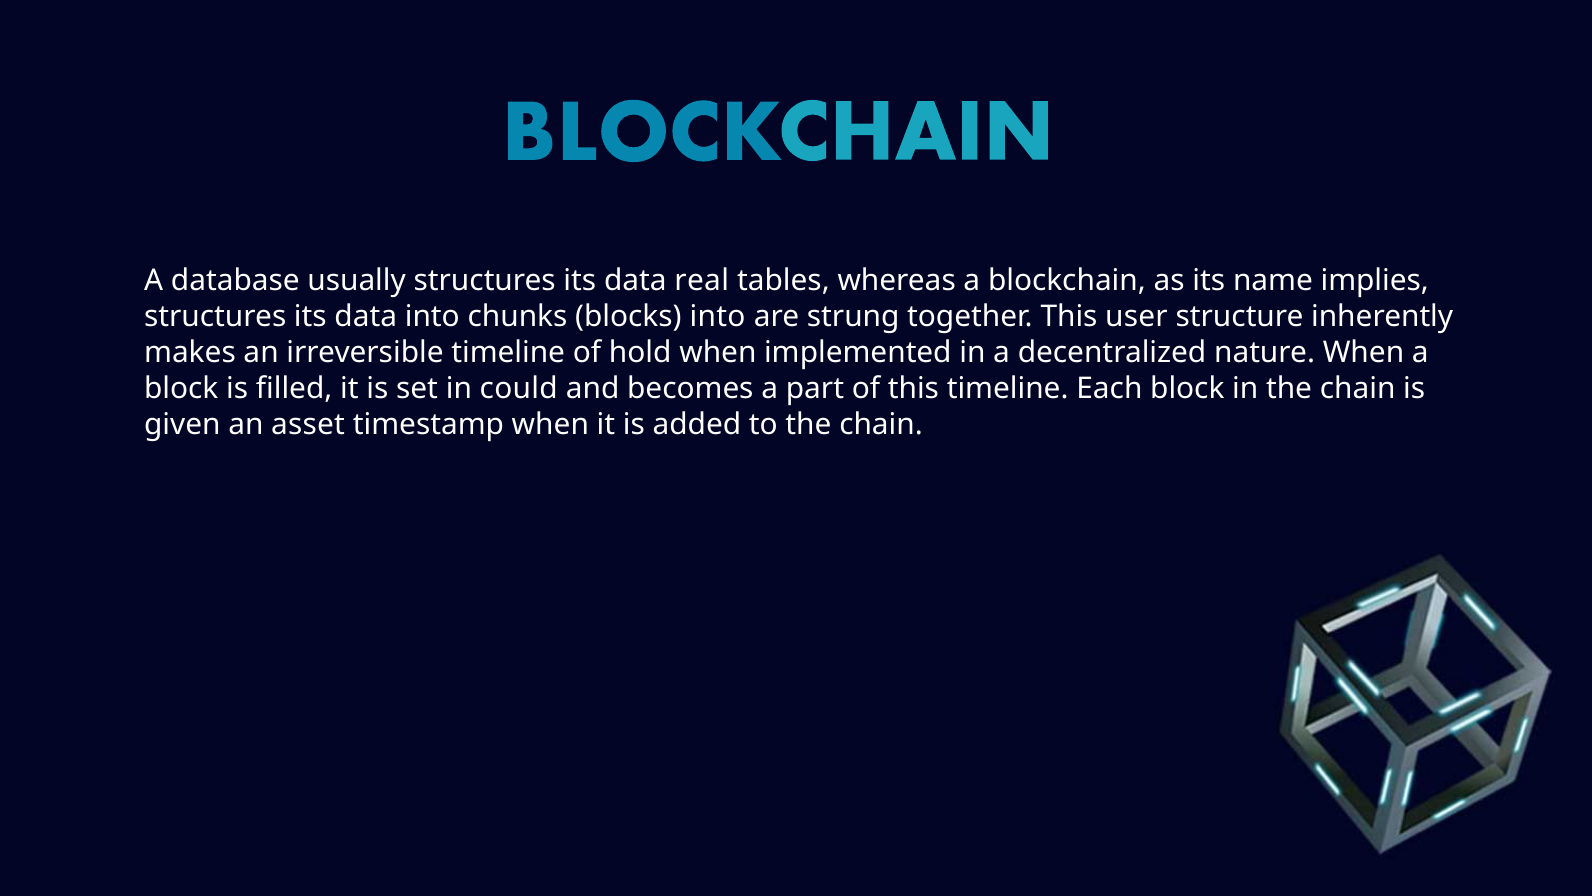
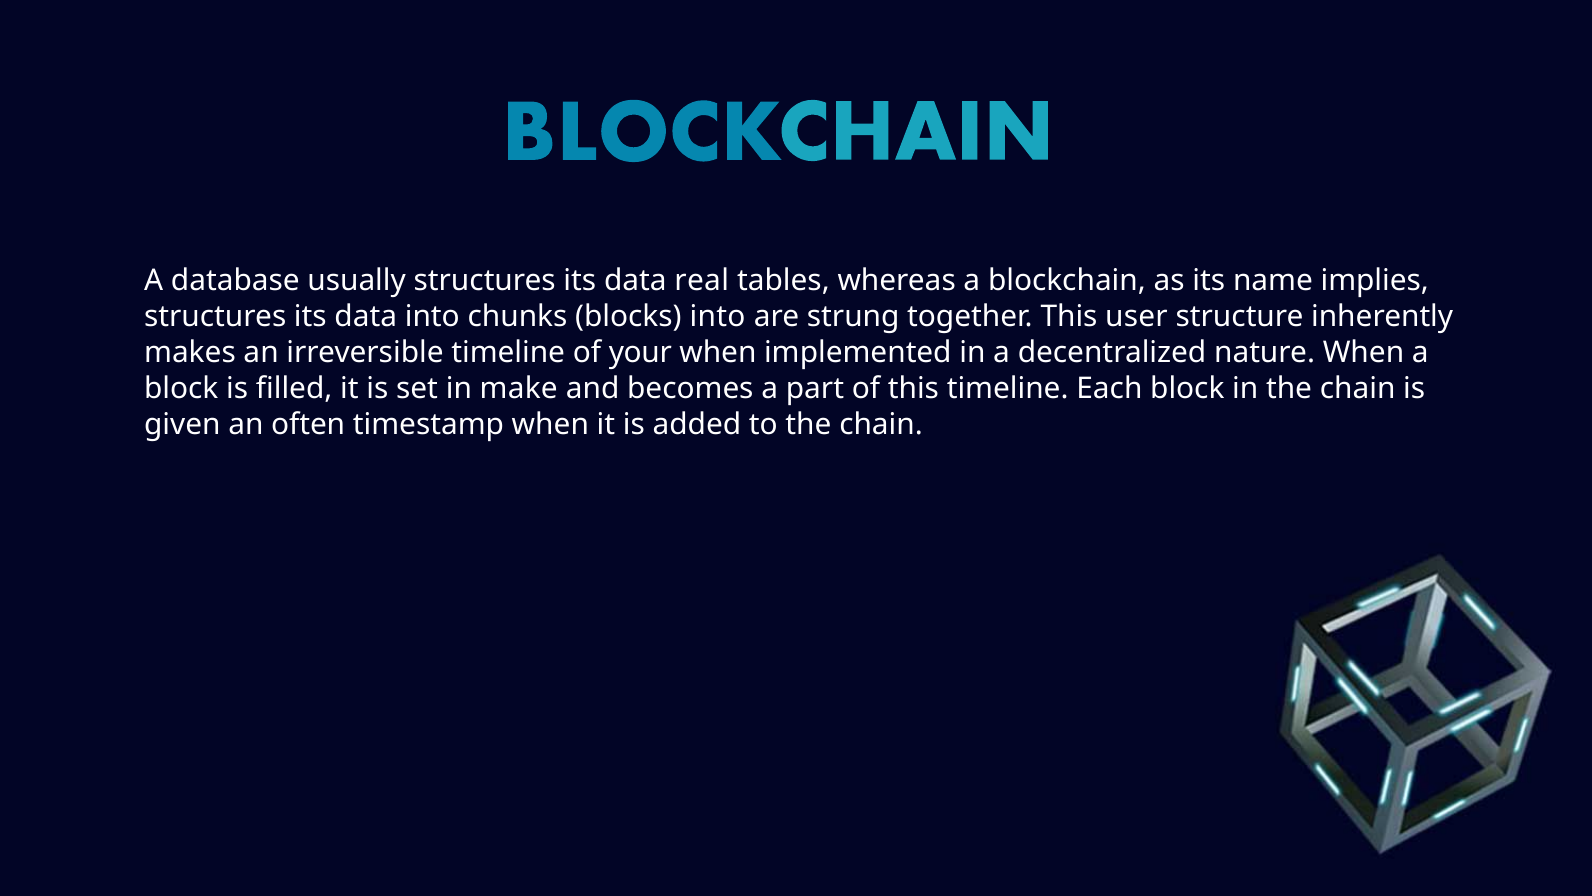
hold: hold -> your
could: could -> make
asset: asset -> often
